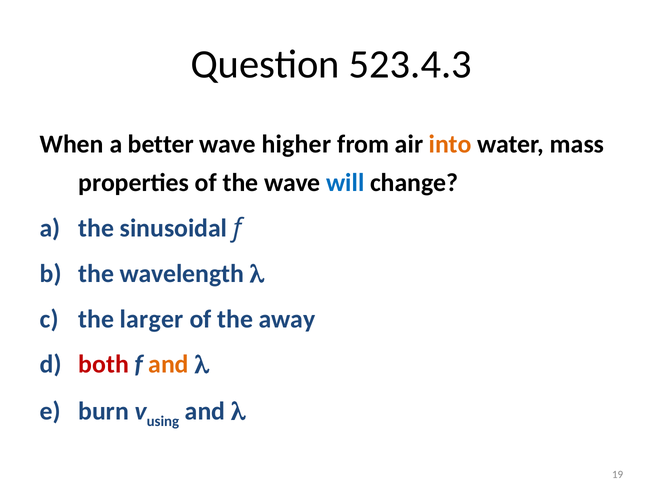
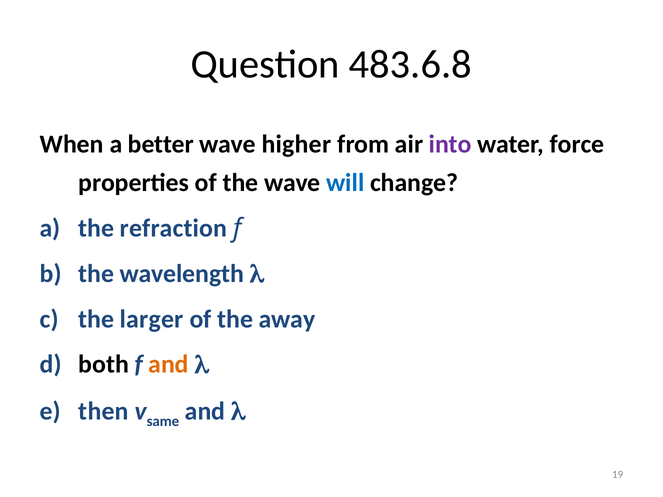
523.4.3: 523.4.3 -> 483.6.8
into colour: orange -> purple
mass: mass -> force
sinusoidal: sinusoidal -> refraction
both colour: red -> black
burn: burn -> then
using: using -> same
